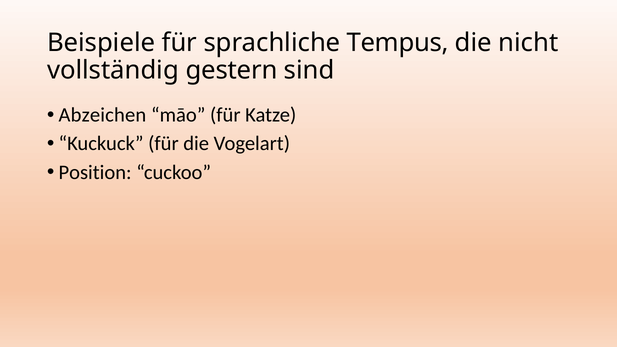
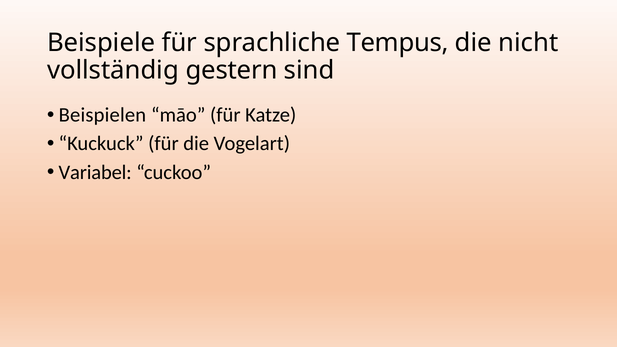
Abzeichen: Abzeichen -> Beispielen
Position: Position -> Variabel
